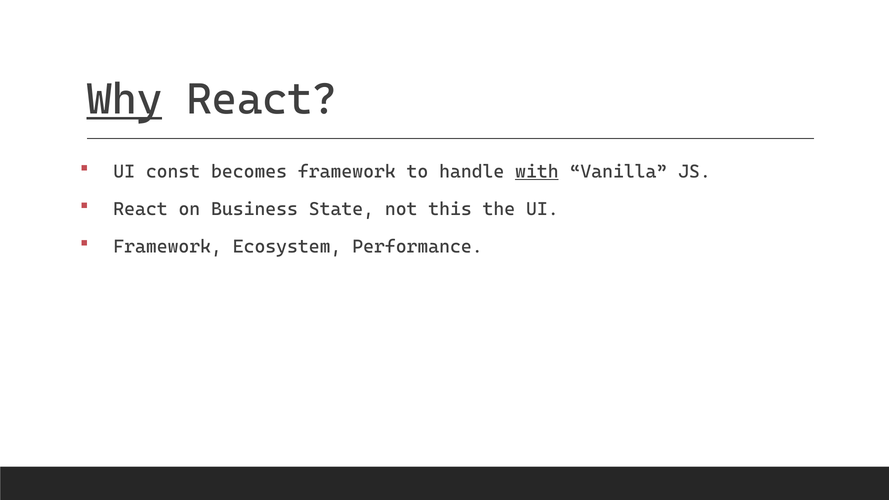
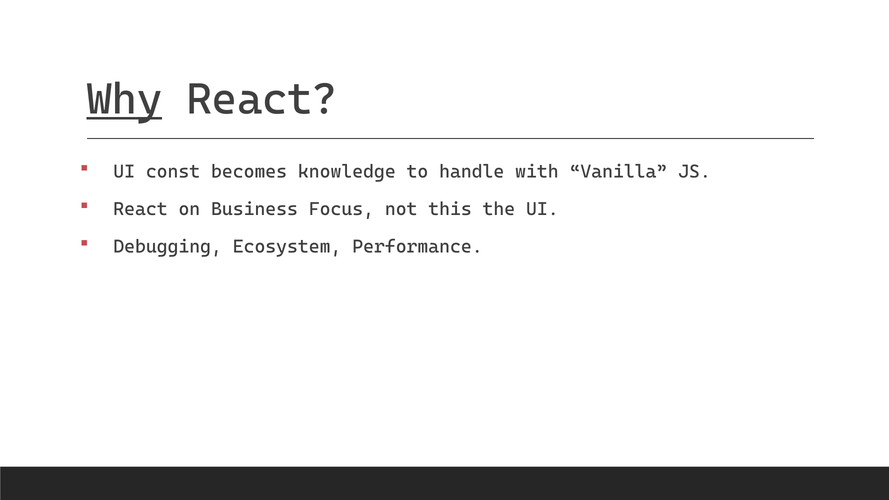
becomes framework: framework -> knowledge
with underline: present -> none
State: State -> Focus
Framework at (168, 246): Framework -> Debugging
